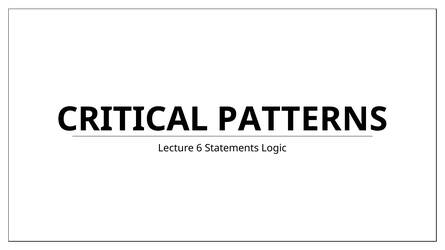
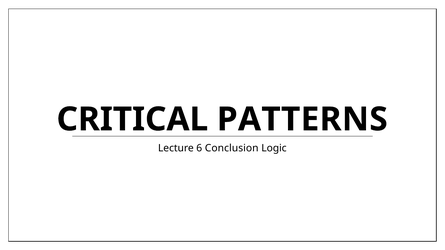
Statements: Statements -> Conclusion
